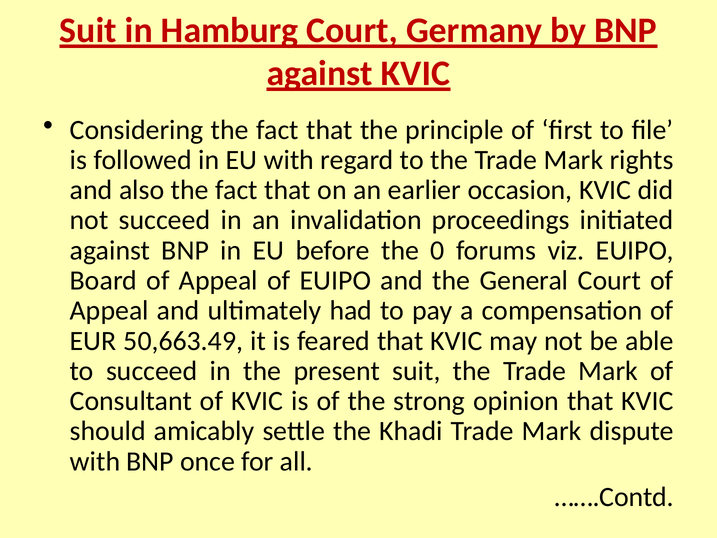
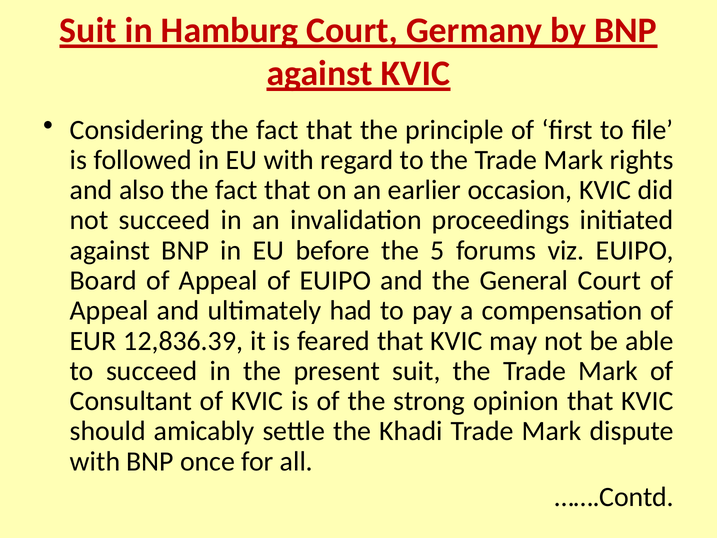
0: 0 -> 5
50,663.49: 50,663.49 -> 12,836.39
